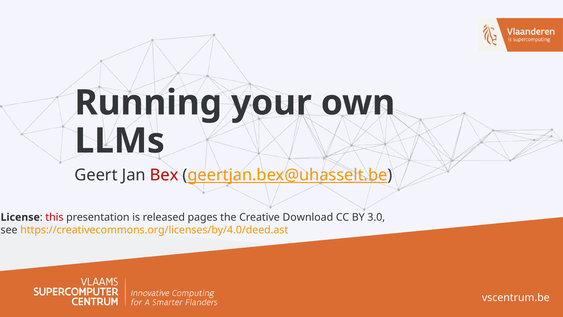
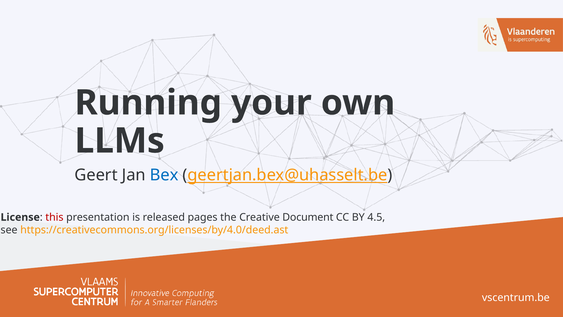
Bex colour: red -> blue
Download: Download -> Document
3.0: 3.0 -> 4.5
